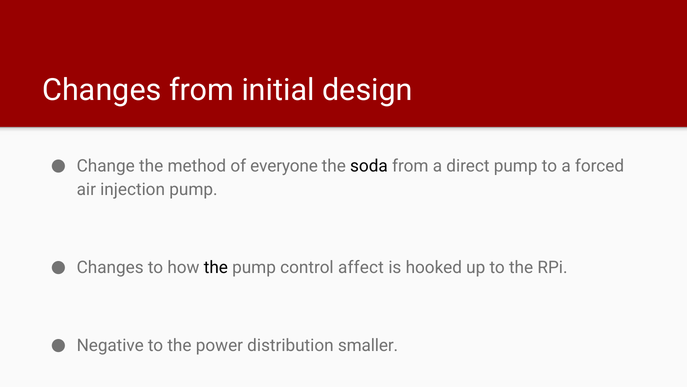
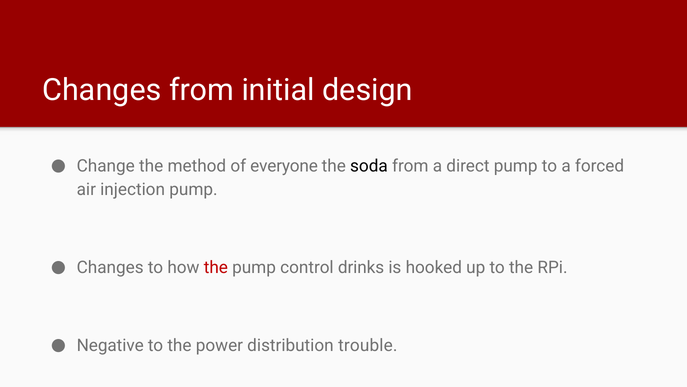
the at (216, 267) colour: black -> red
affect: affect -> drinks
smaller: smaller -> trouble
